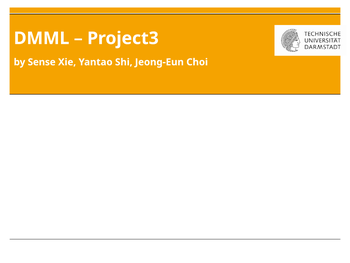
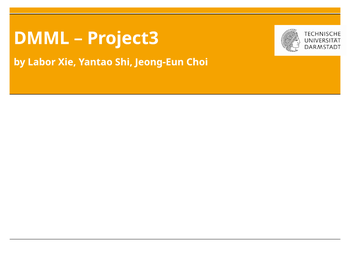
Sense: Sense -> Labor
